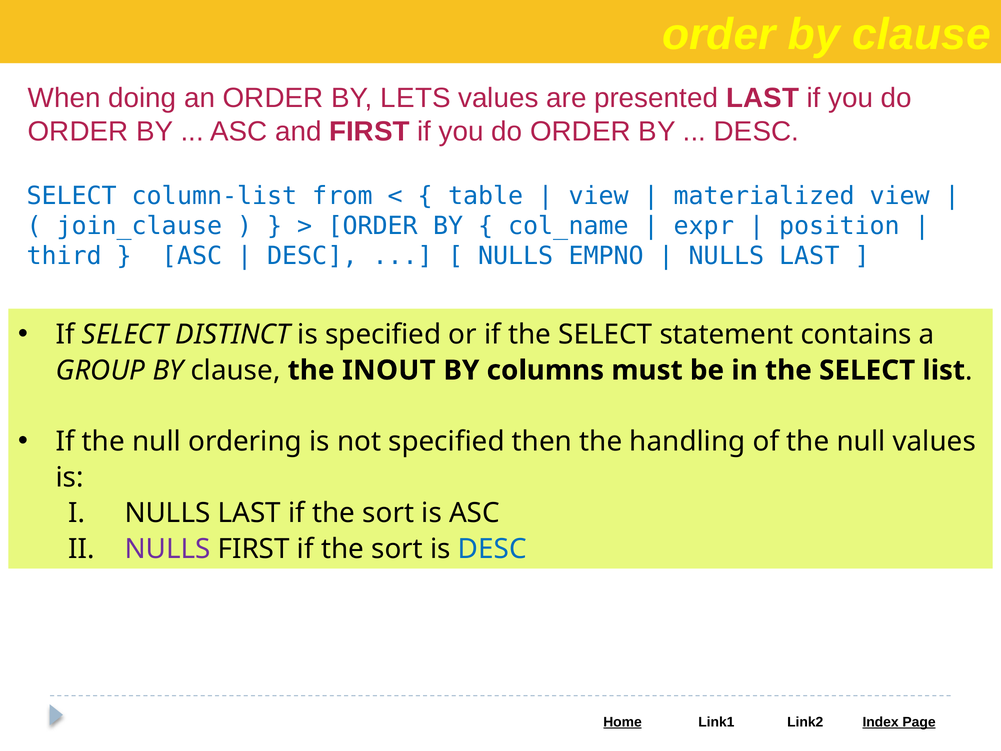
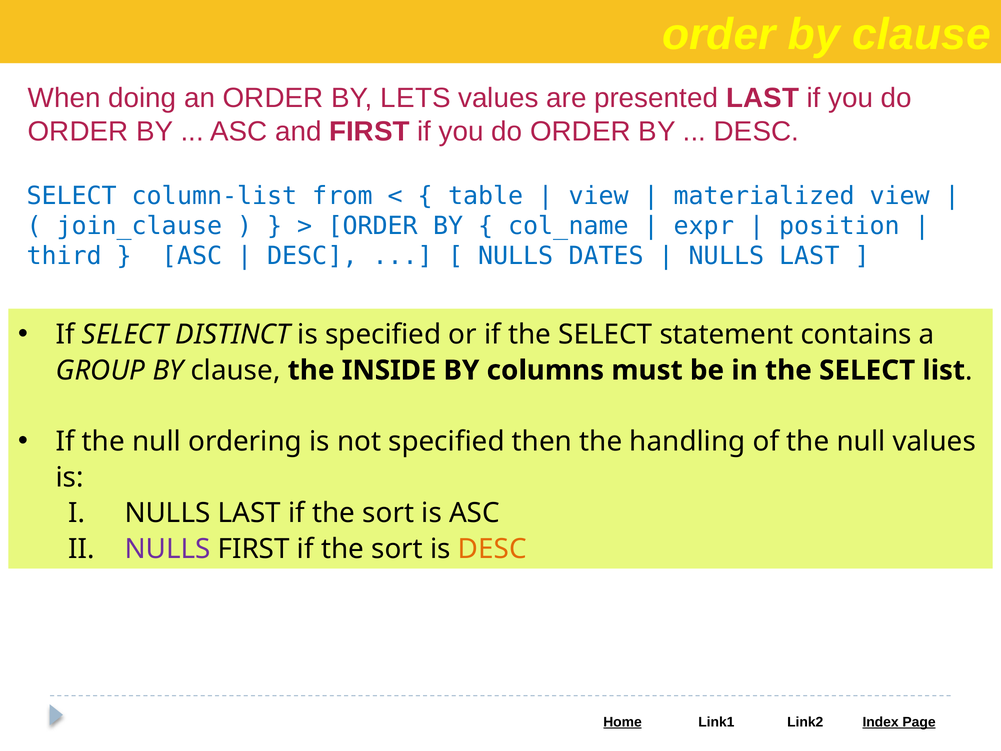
EMPNO: EMPNO -> DATES
INOUT: INOUT -> INSIDE
DESC at (492, 549) colour: blue -> orange
